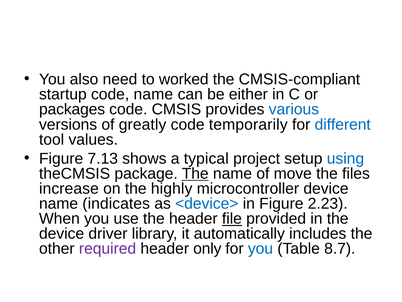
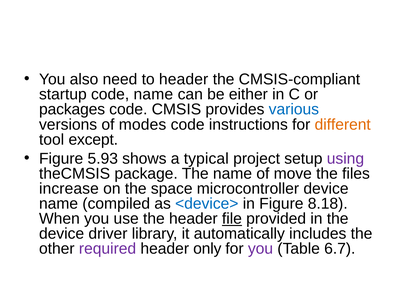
to worked: worked -> header
greatly: greatly -> modes
temporarily: temporarily -> instructions
different colour: blue -> orange
values: values -> except
7.13: 7.13 -> 5.93
using colour: blue -> purple
The at (195, 173) underline: present -> none
highly: highly -> space
indicates: indicates -> compiled
2.23: 2.23 -> 8.18
you at (261, 248) colour: blue -> purple
8.7: 8.7 -> 6.7
